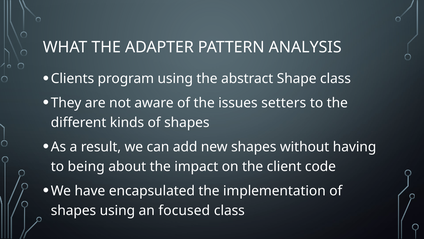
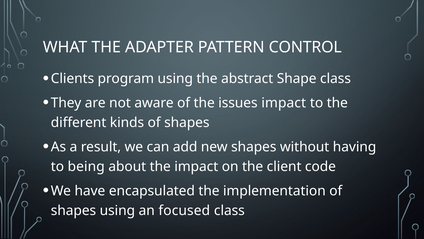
ANALYSIS: ANALYSIS -> CONTROL
issues setters: setters -> impact
